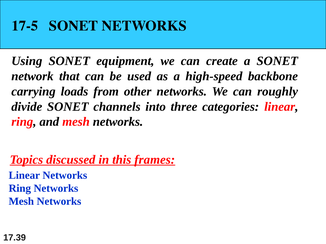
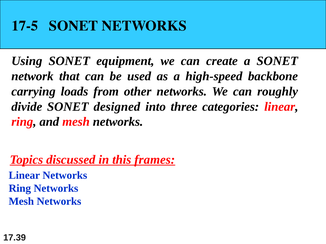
channels: channels -> designed
